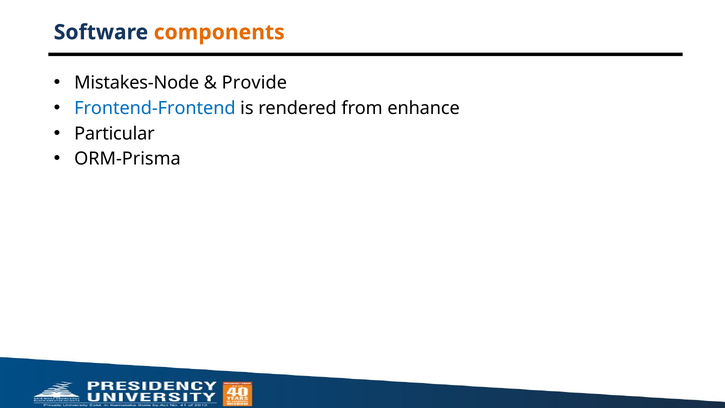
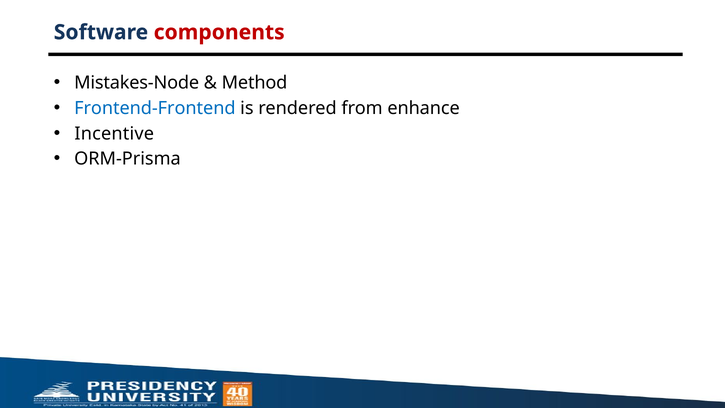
components colour: orange -> red
Provide: Provide -> Method
Particular: Particular -> Incentive
